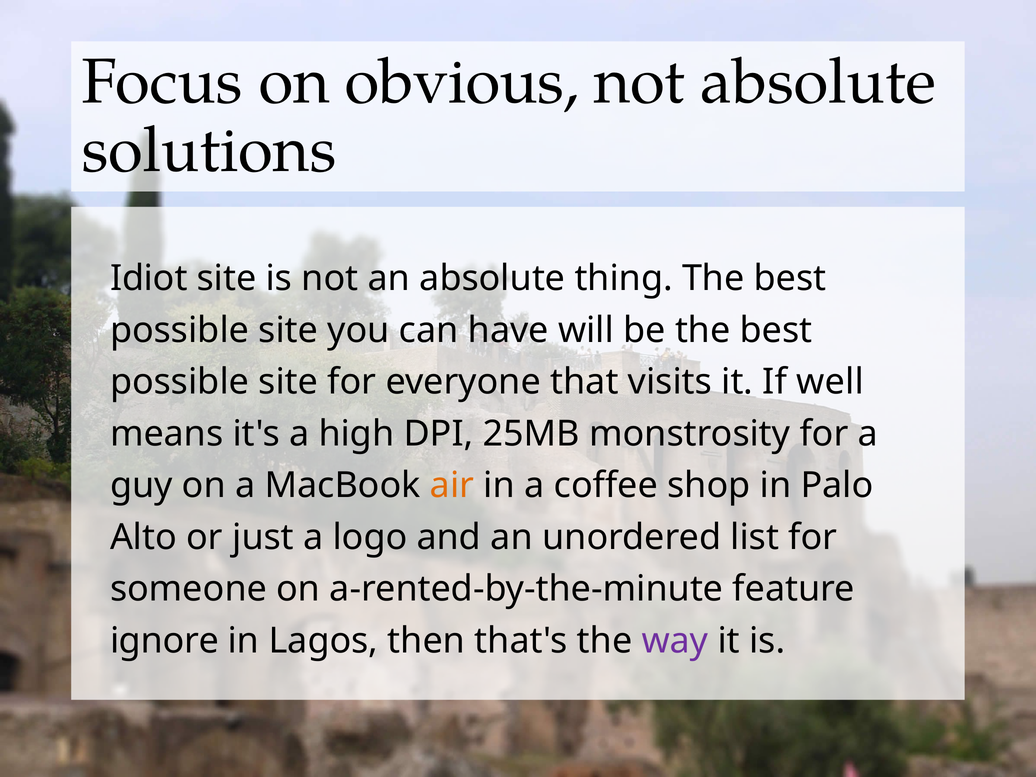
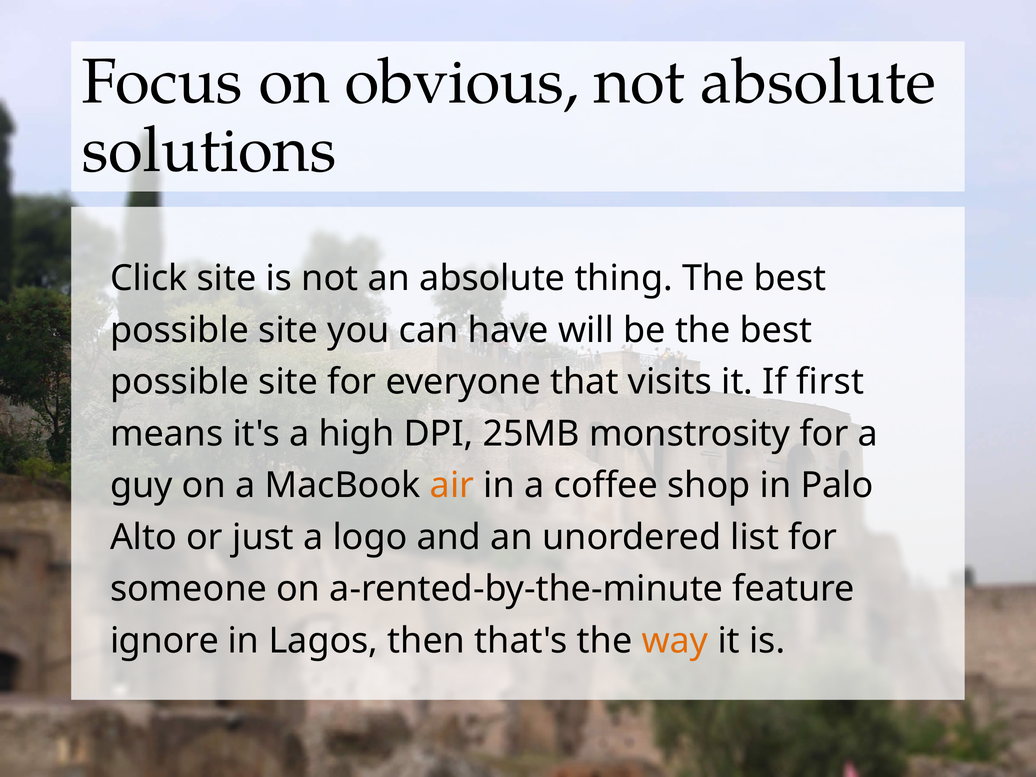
Idiot: Idiot -> Click
well: well -> first
way colour: purple -> orange
